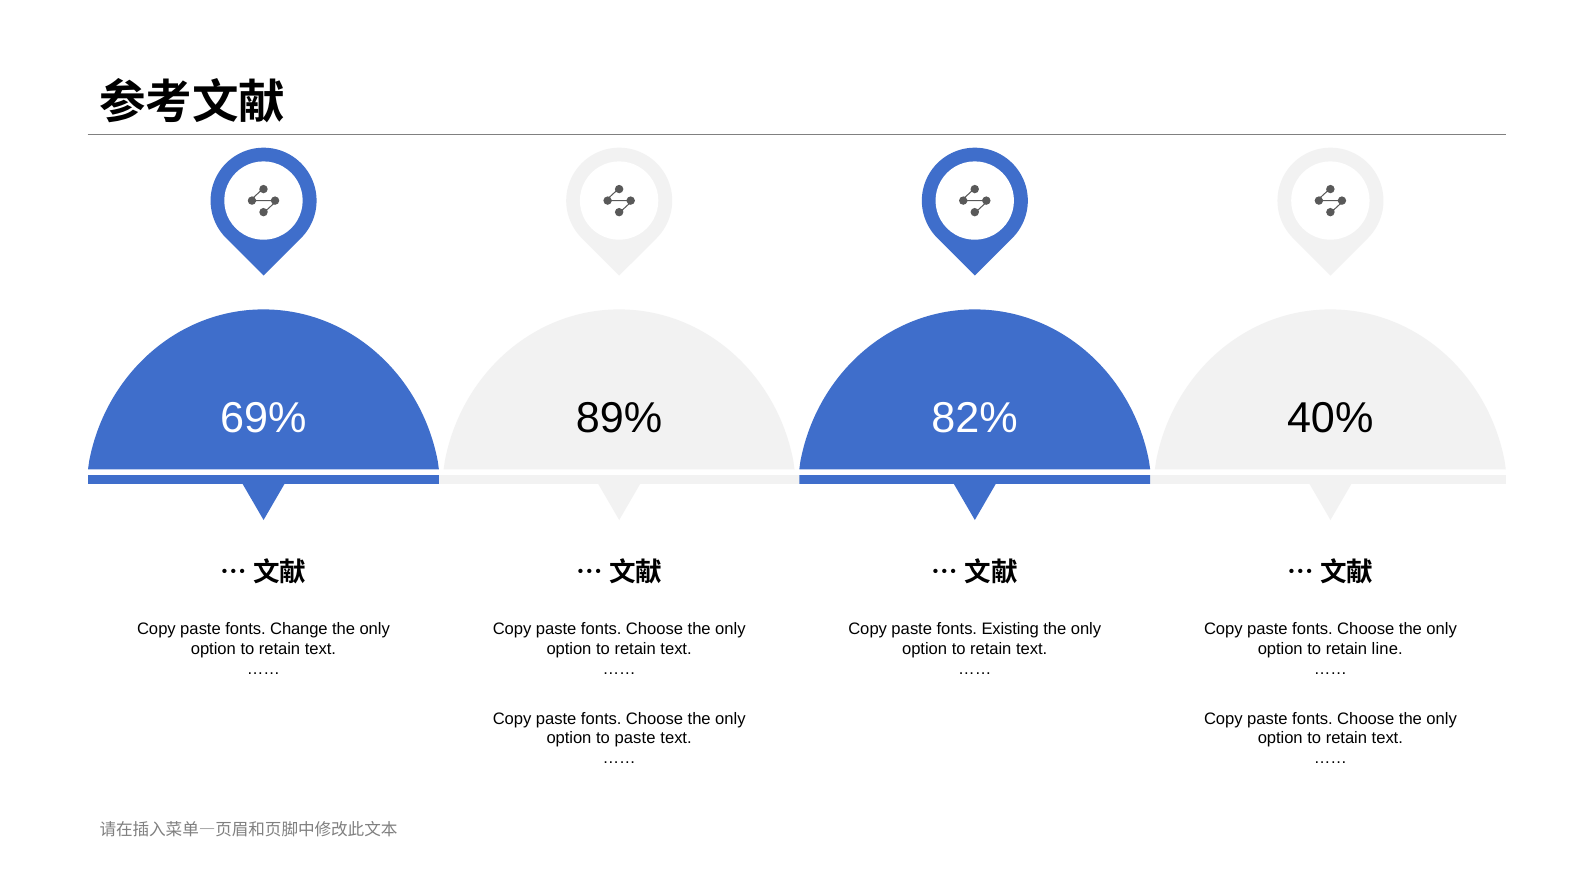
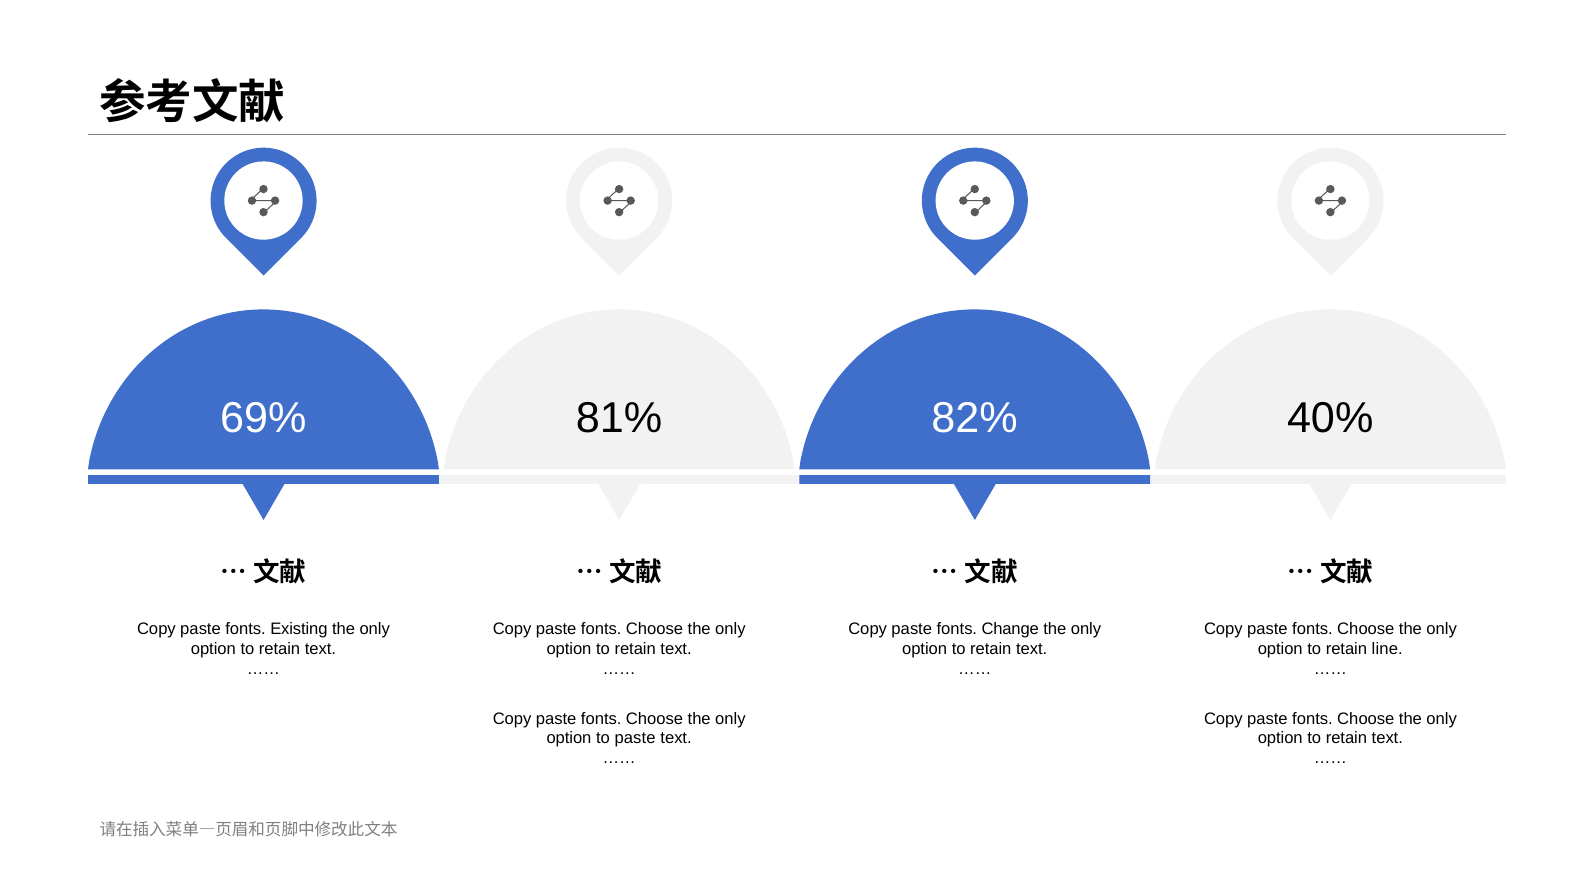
89%: 89% -> 81%
Change: Change -> Existing
Existing: Existing -> Change
